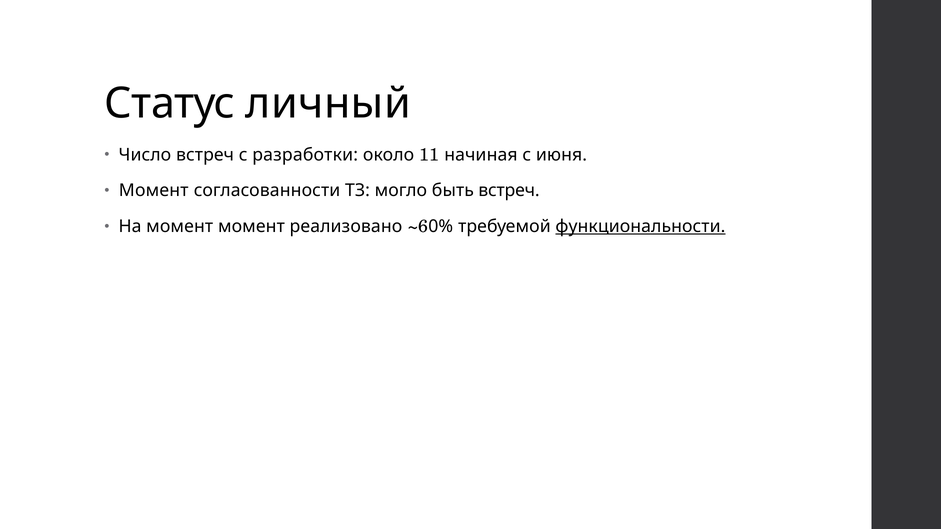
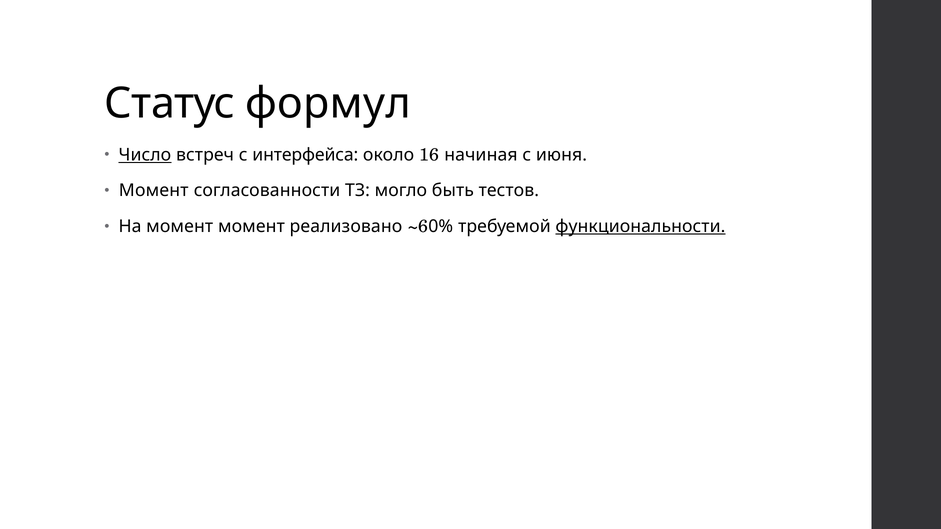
личный: личный -> формул
Число underline: none -> present
разработки: разработки -> интерфейса
11: 11 -> 16
быть встреч: встреч -> тестов
